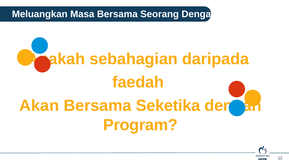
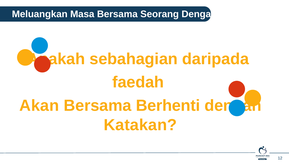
Seketika: Seketika -> Berhenti
Program: Program -> Katakan
